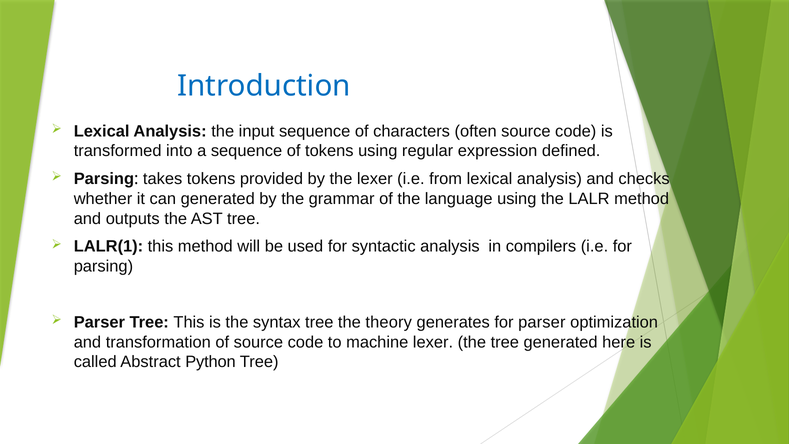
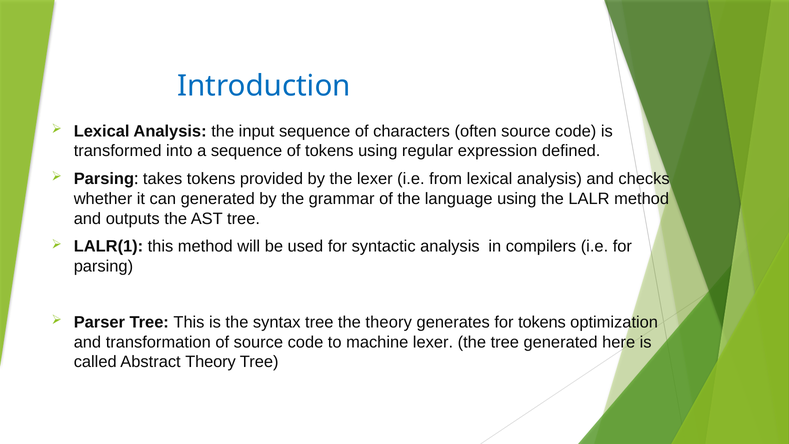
for parser: parser -> tokens
Abstract Python: Python -> Theory
